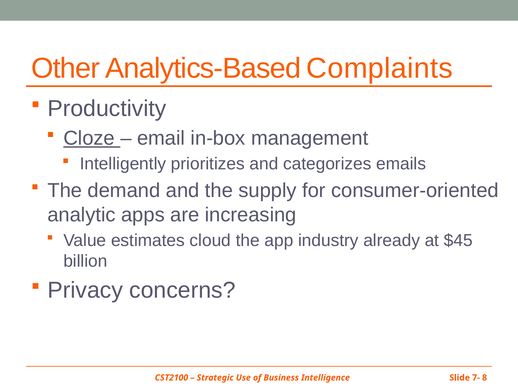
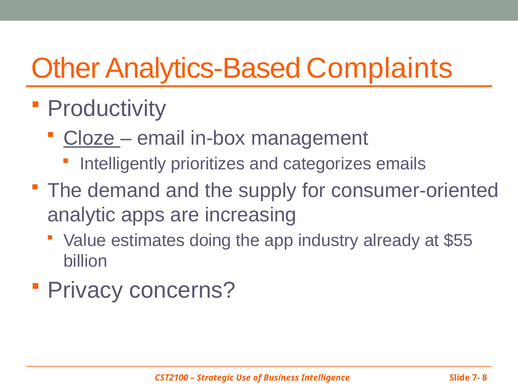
cloud: cloud -> doing
$45: $45 -> $55
